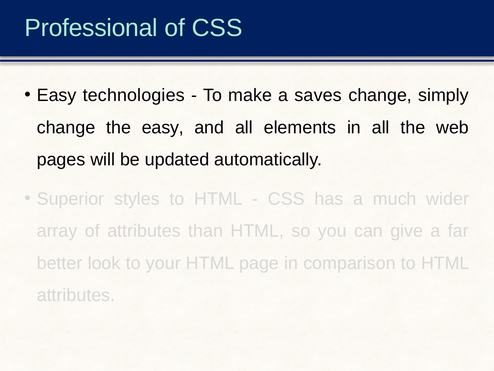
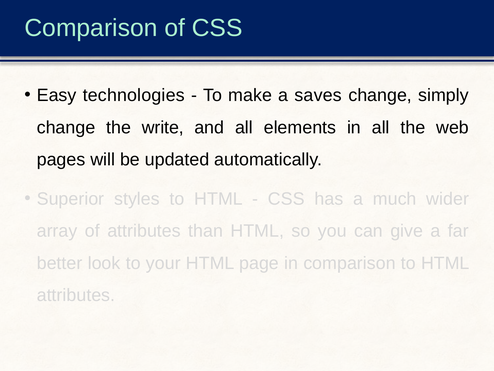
Professional at (91, 28): Professional -> Comparison
the easy: easy -> write
